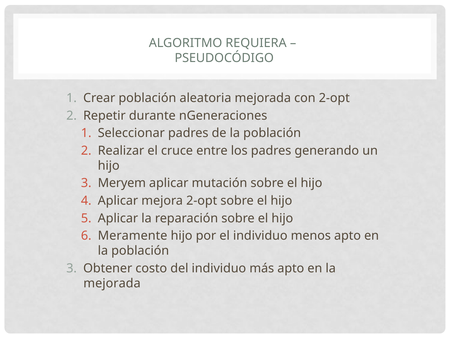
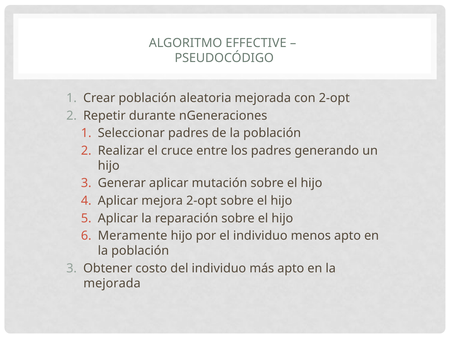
REQUIERA: REQUIERA -> EFFECTIVE
Meryem: Meryem -> Generar
